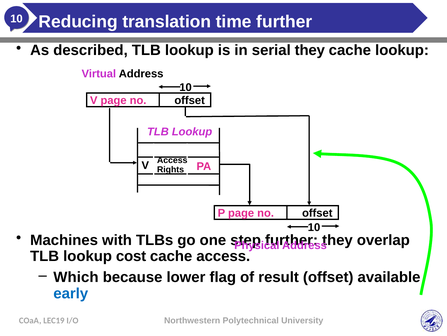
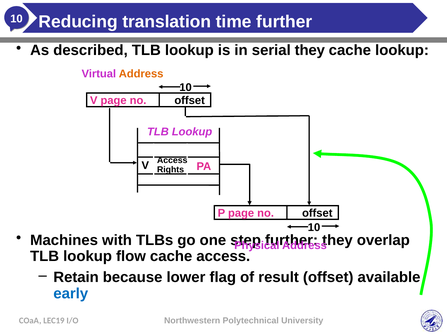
Address at (141, 74) colour: black -> orange
cost: cost -> flow
Which: Which -> Retain
